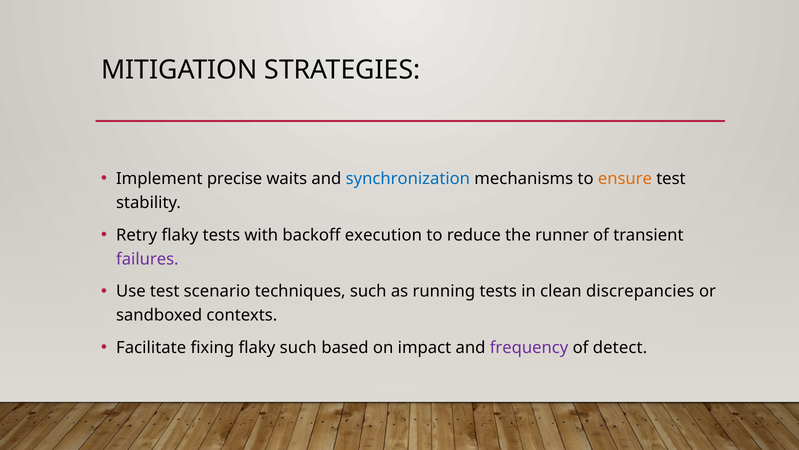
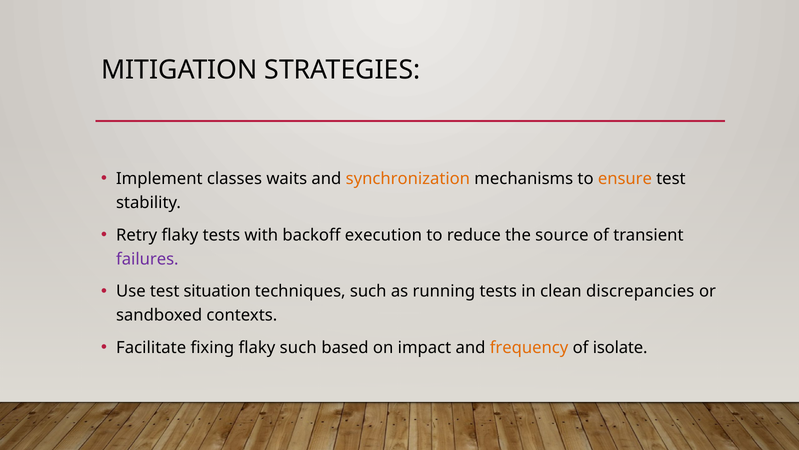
precise: precise -> classes
synchronization colour: blue -> orange
runner: runner -> source
scenario: scenario -> situation
frequency colour: purple -> orange
detect: detect -> isolate
